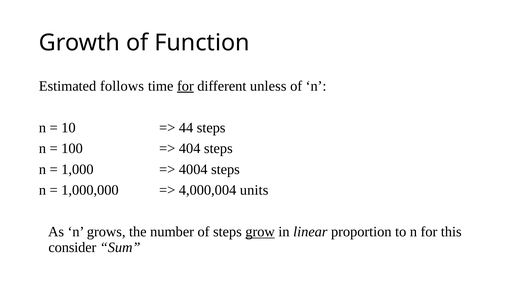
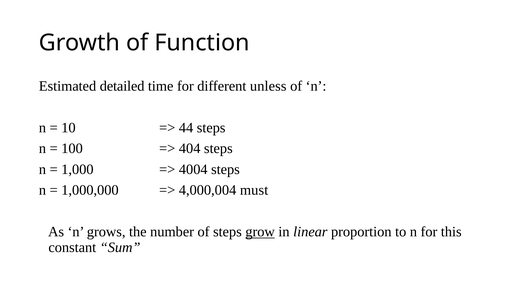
follows: follows -> detailed
for at (185, 86) underline: present -> none
units: units -> must
consider: consider -> constant
